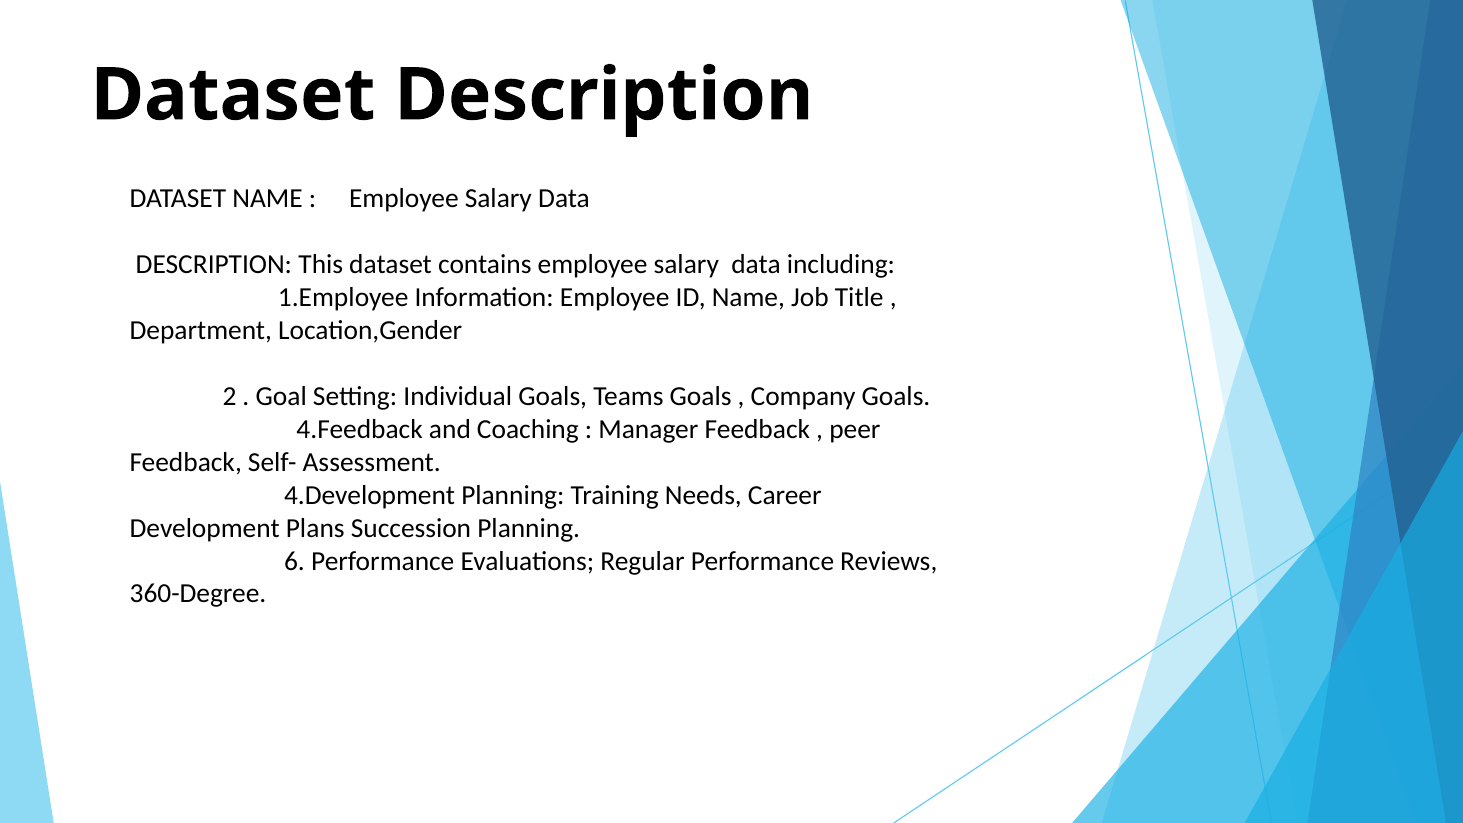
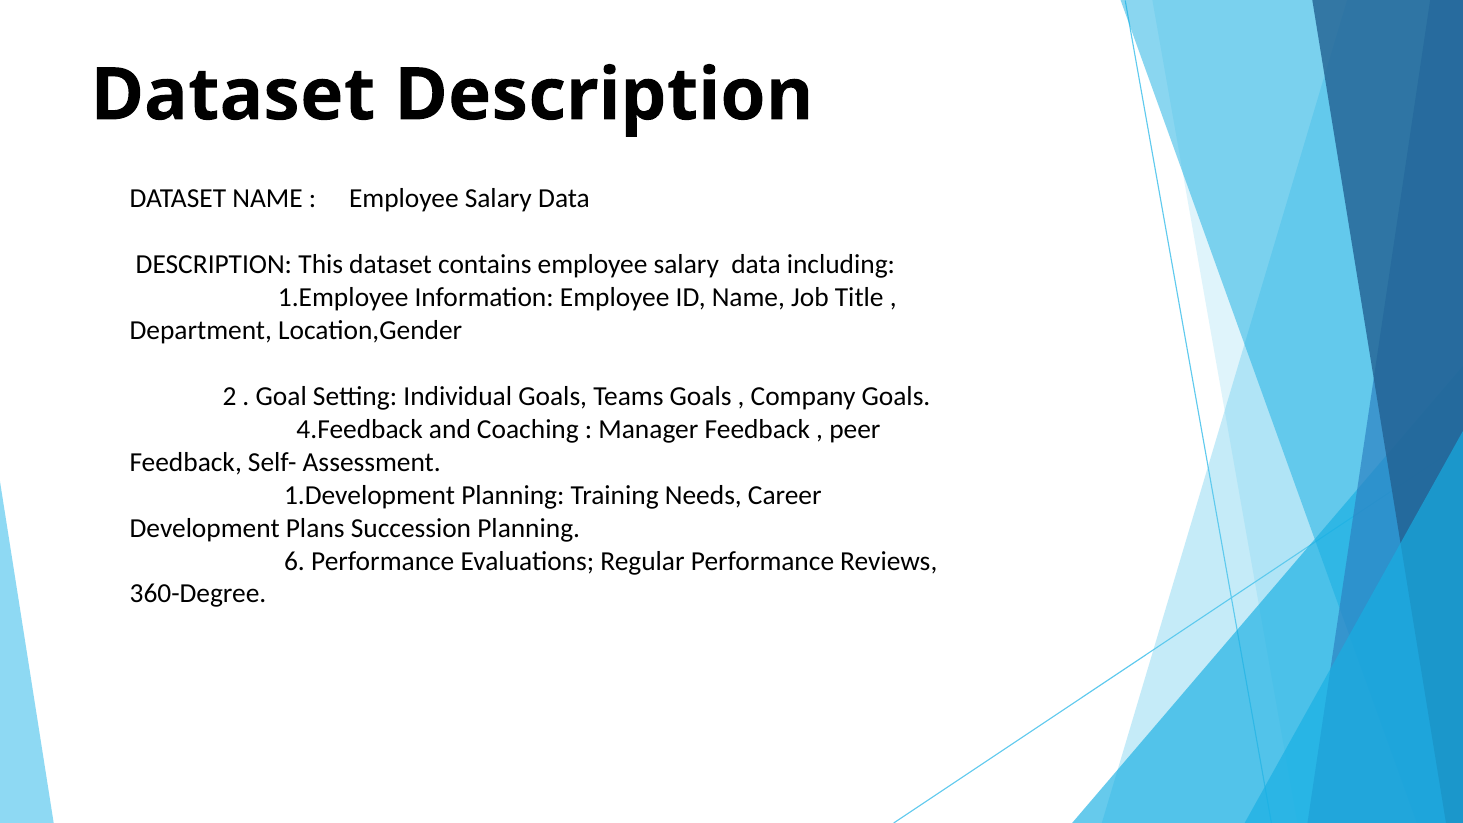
4.Development: 4.Development -> 1.Development
